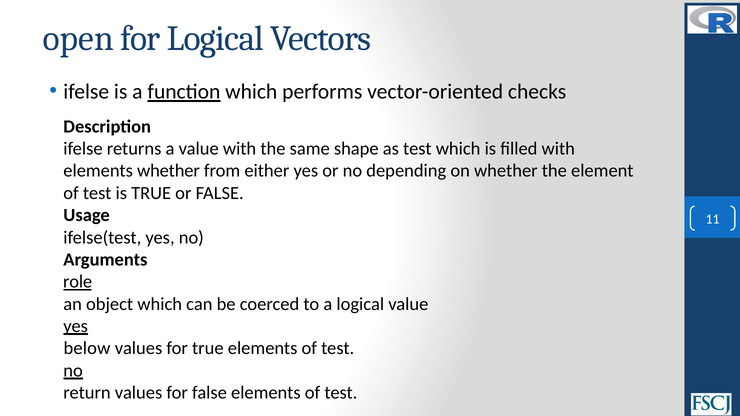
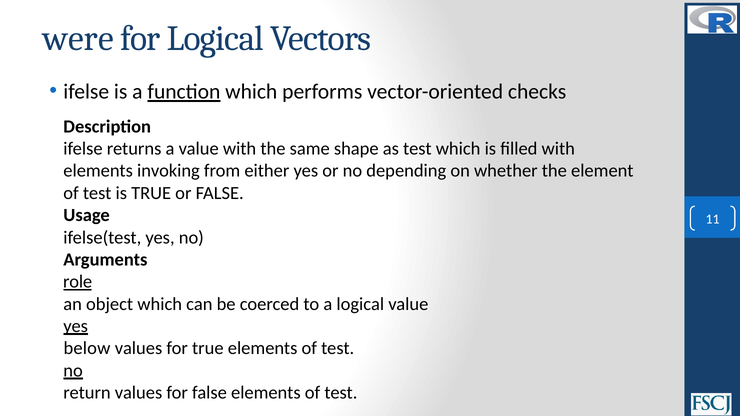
open: open -> were
elements whether: whether -> invoking
